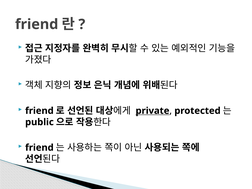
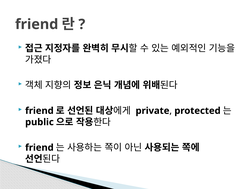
private underline: present -> none
